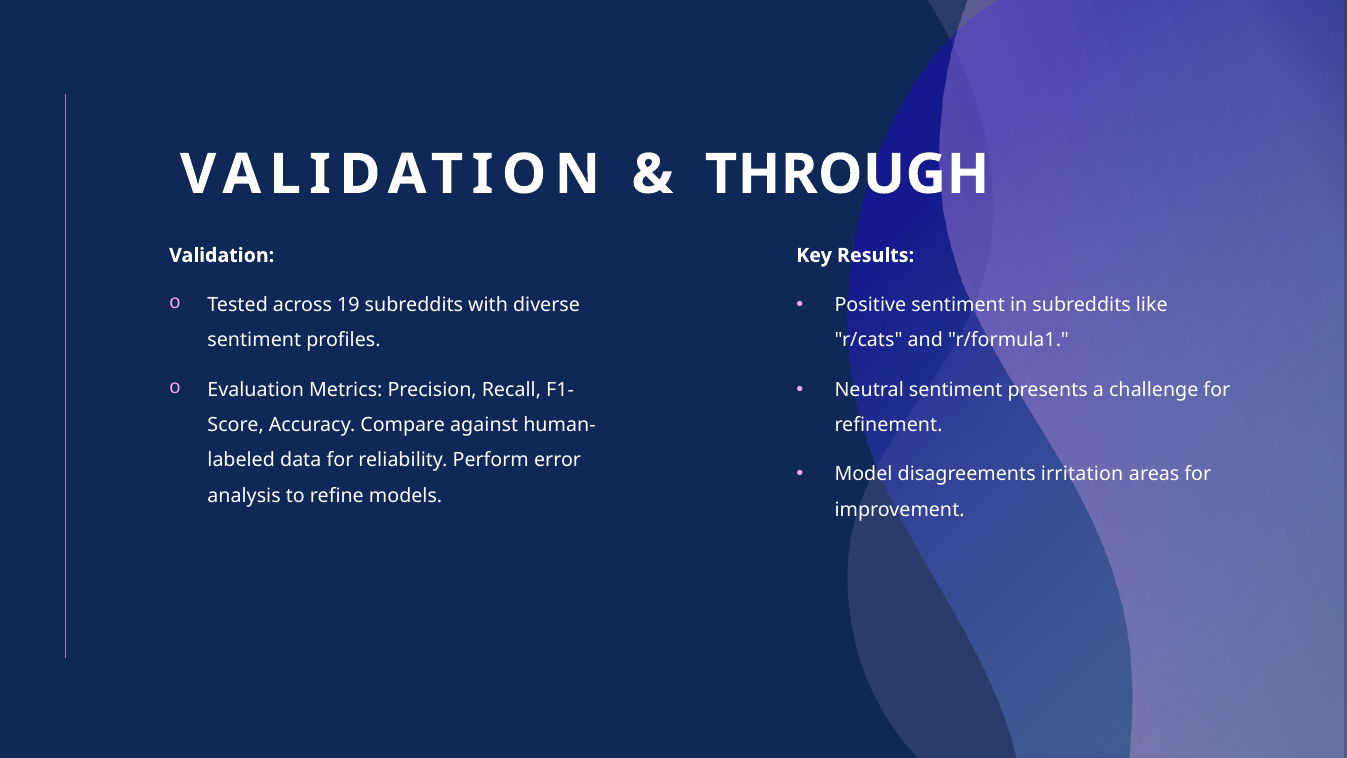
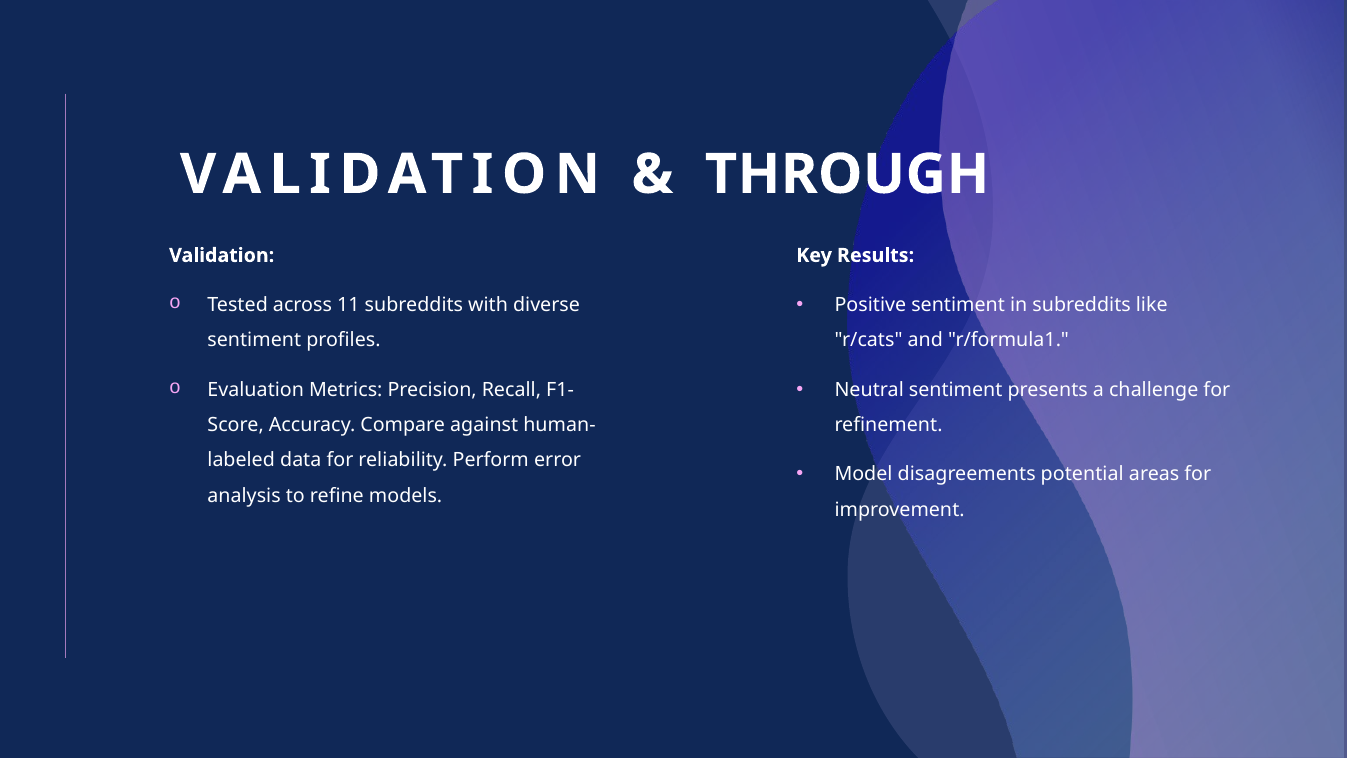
19: 19 -> 11
irritation: irritation -> potential
